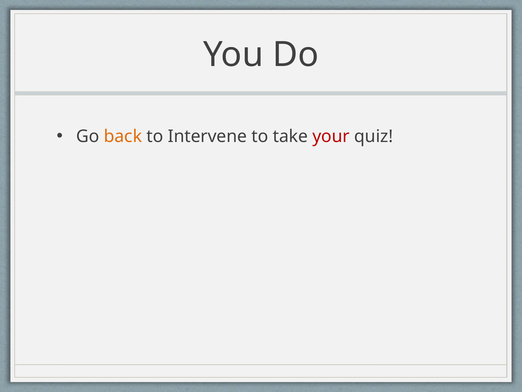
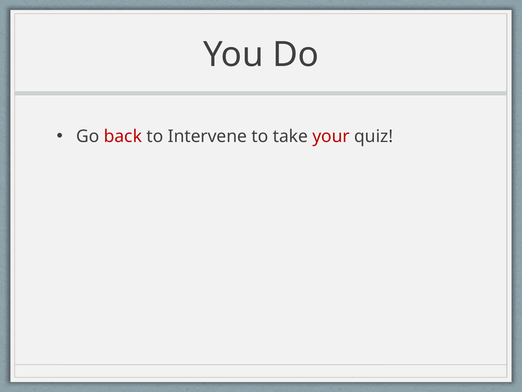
back colour: orange -> red
